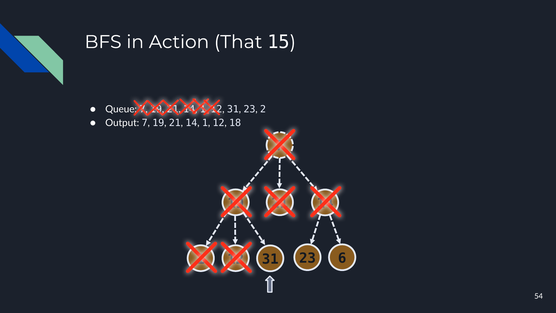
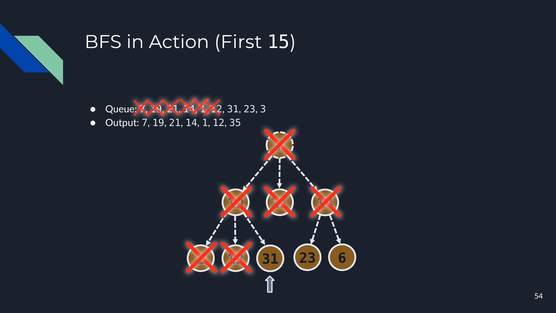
That: That -> First
2: 2 -> 3
18: 18 -> 35
